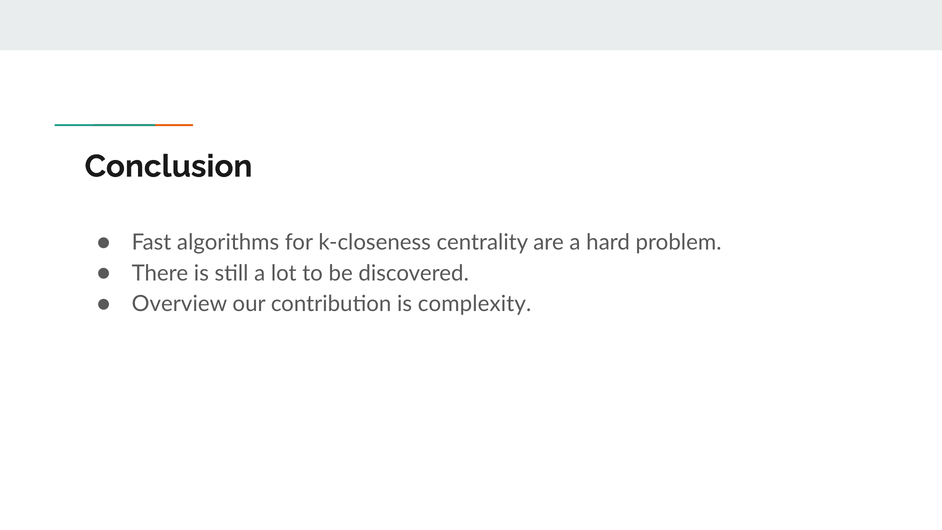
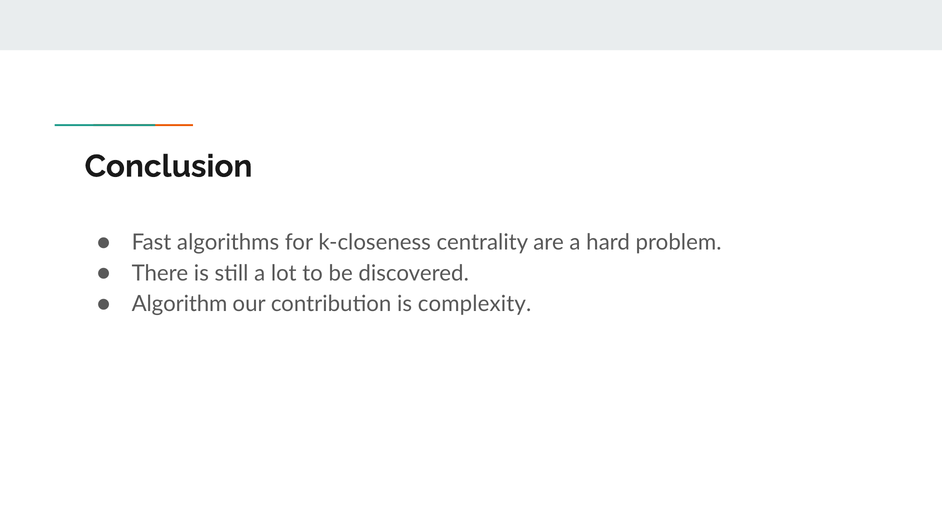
Overview: Overview -> Algorithm
